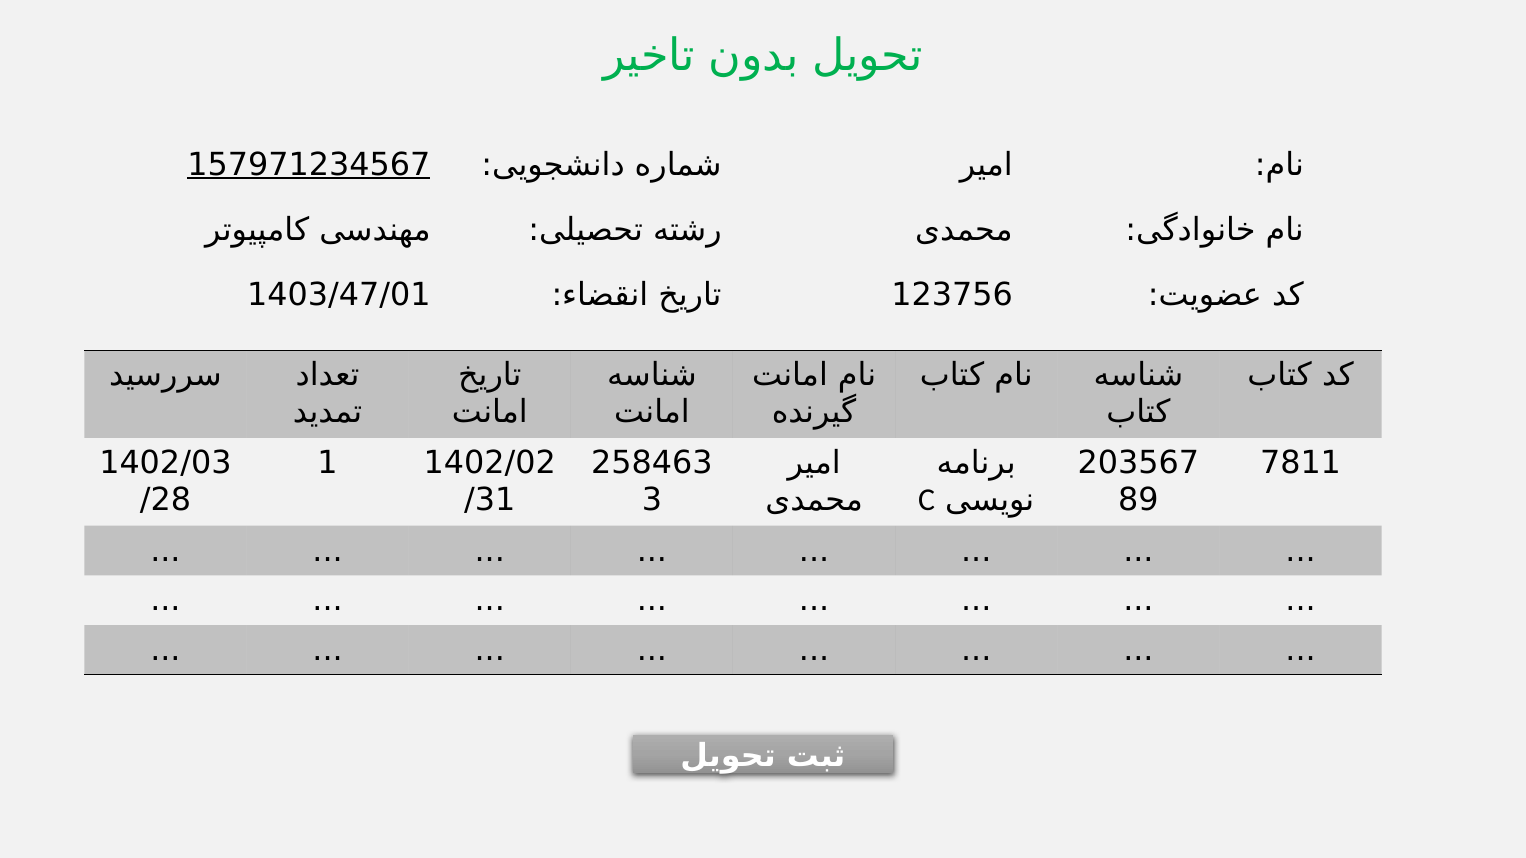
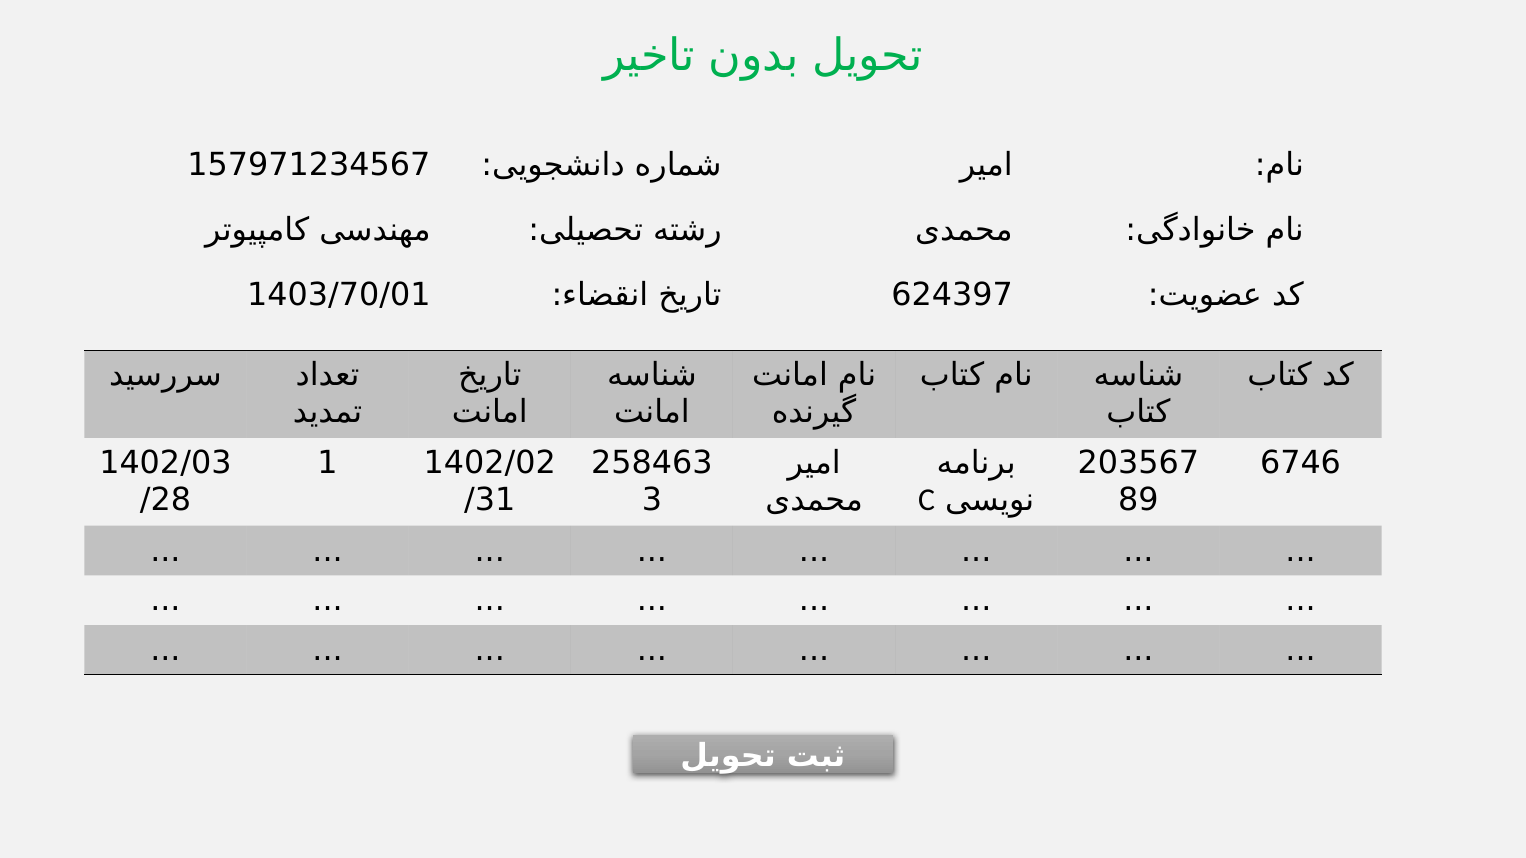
157971234567 underline: present -> none
1403/47/01: 1403/47/01 -> 1403/70/01
123756: 123756 -> 624397
7811: 7811 -> 6746
